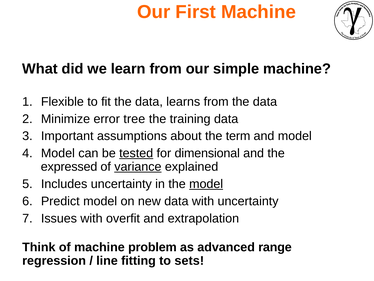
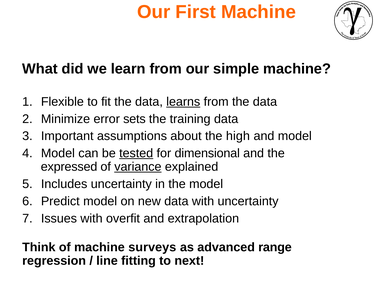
learns underline: none -> present
tree: tree -> sets
term: term -> high
model at (206, 184) underline: present -> none
problem: problem -> surveys
sets: sets -> next
